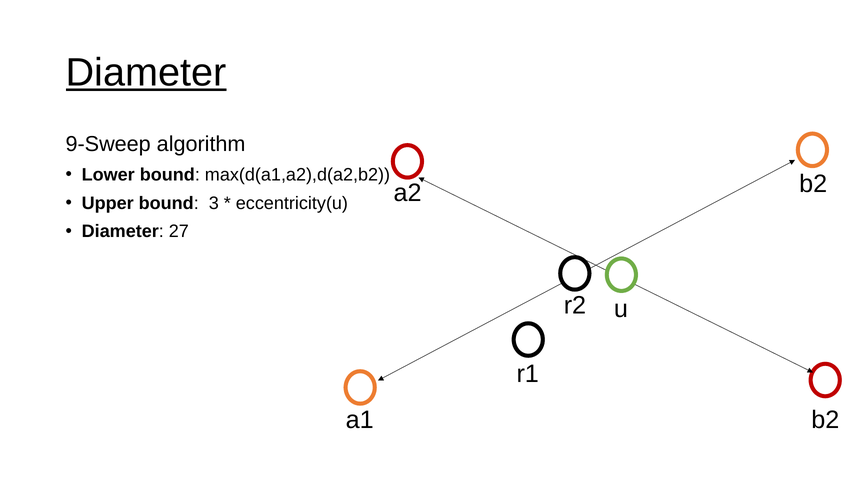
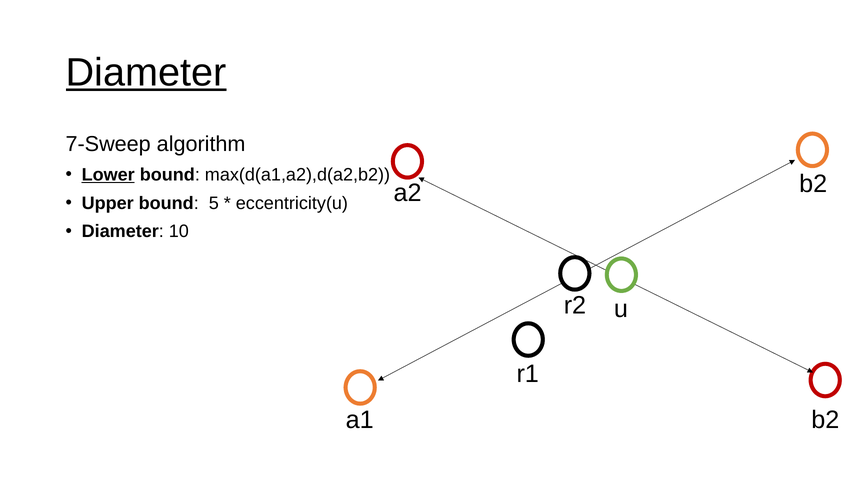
9-Sweep: 9-Sweep -> 7-Sweep
Lower underline: none -> present
3: 3 -> 5
27: 27 -> 10
